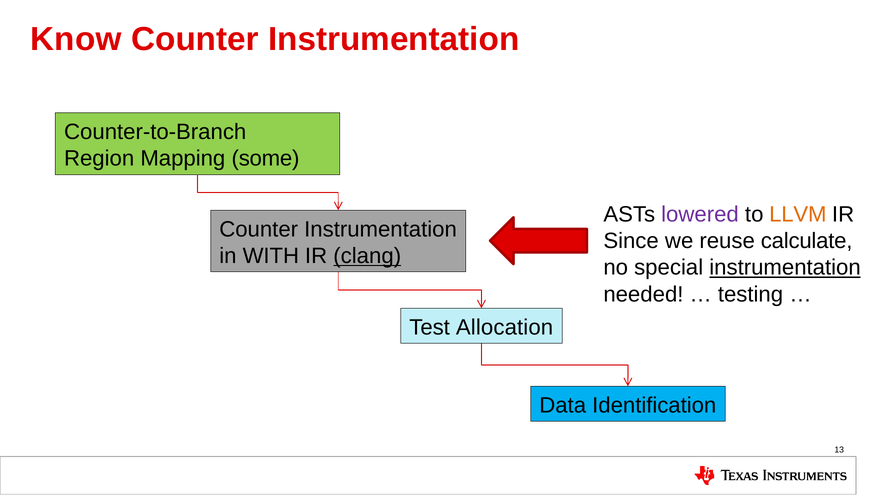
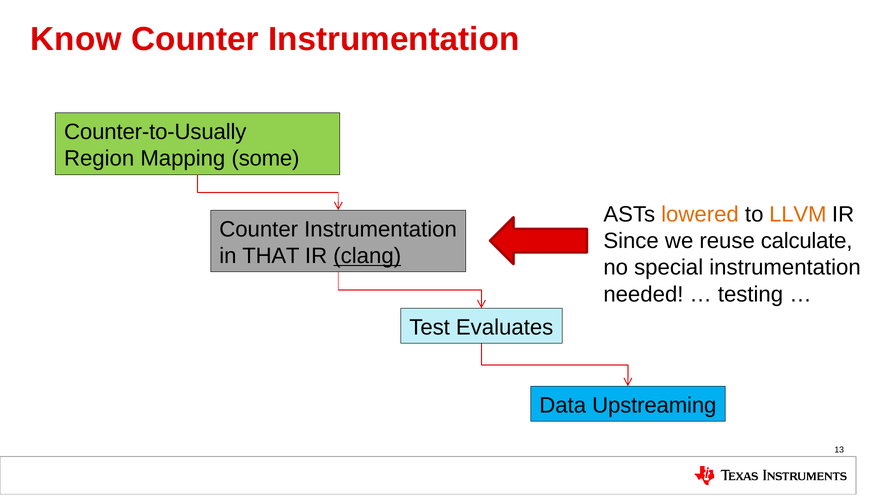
Counter-to-Branch: Counter-to-Branch -> Counter-to-Usually
lowered colour: purple -> orange
WITH: WITH -> THAT
instrumentation at (785, 268) underline: present -> none
Allocation: Allocation -> Evaluates
Identification: Identification -> Upstreaming
